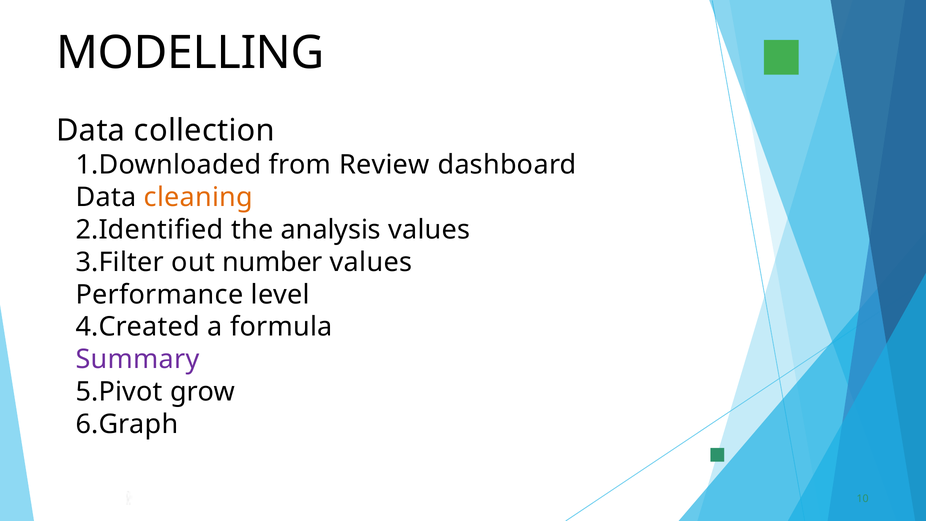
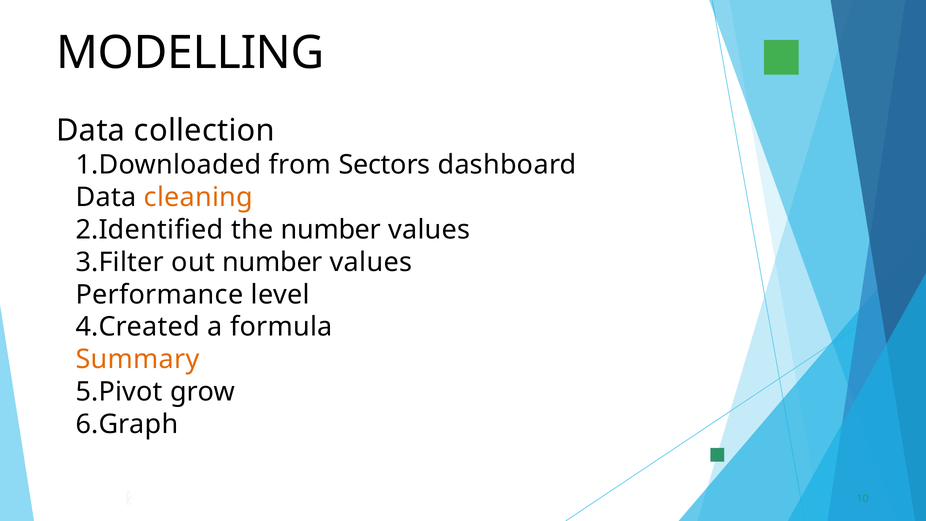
Review: Review -> Sectors
the analysis: analysis -> number
Summary colour: purple -> orange
